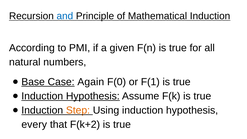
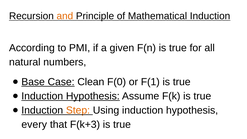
and colour: blue -> orange
Again: Again -> Clean
F(k+2: F(k+2 -> F(k+3
